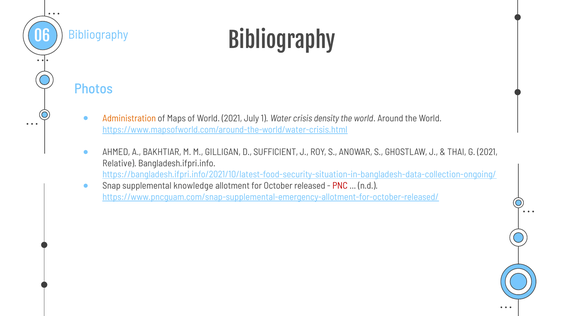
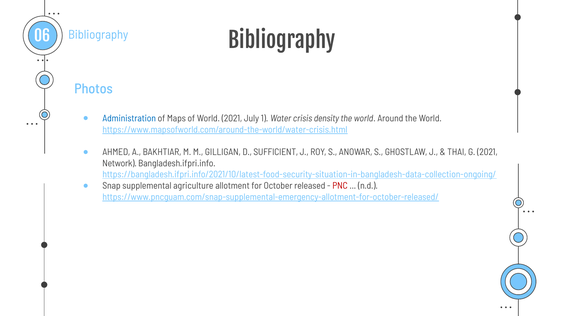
Administration colour: orange -> blue
Relative: Relative -> Network
knowledge: knowledge -> agriculture
